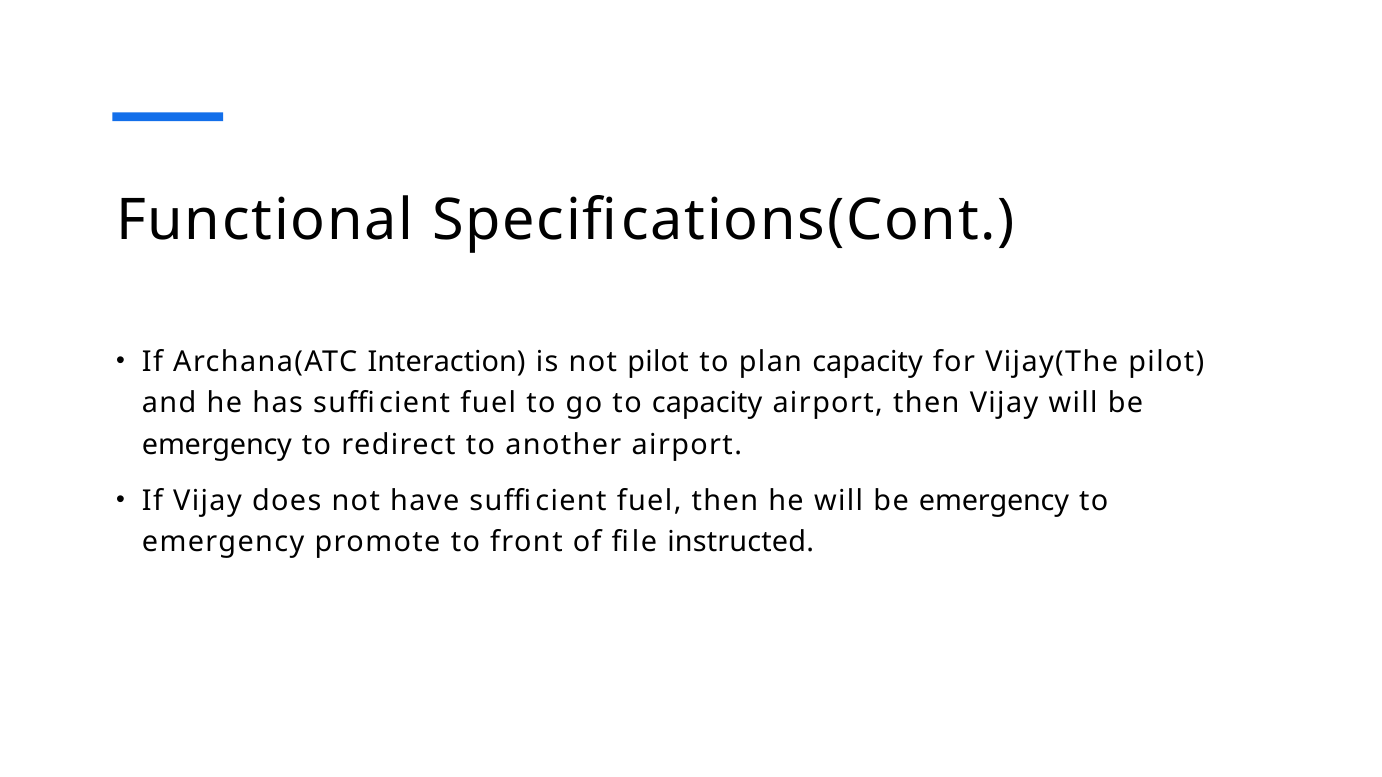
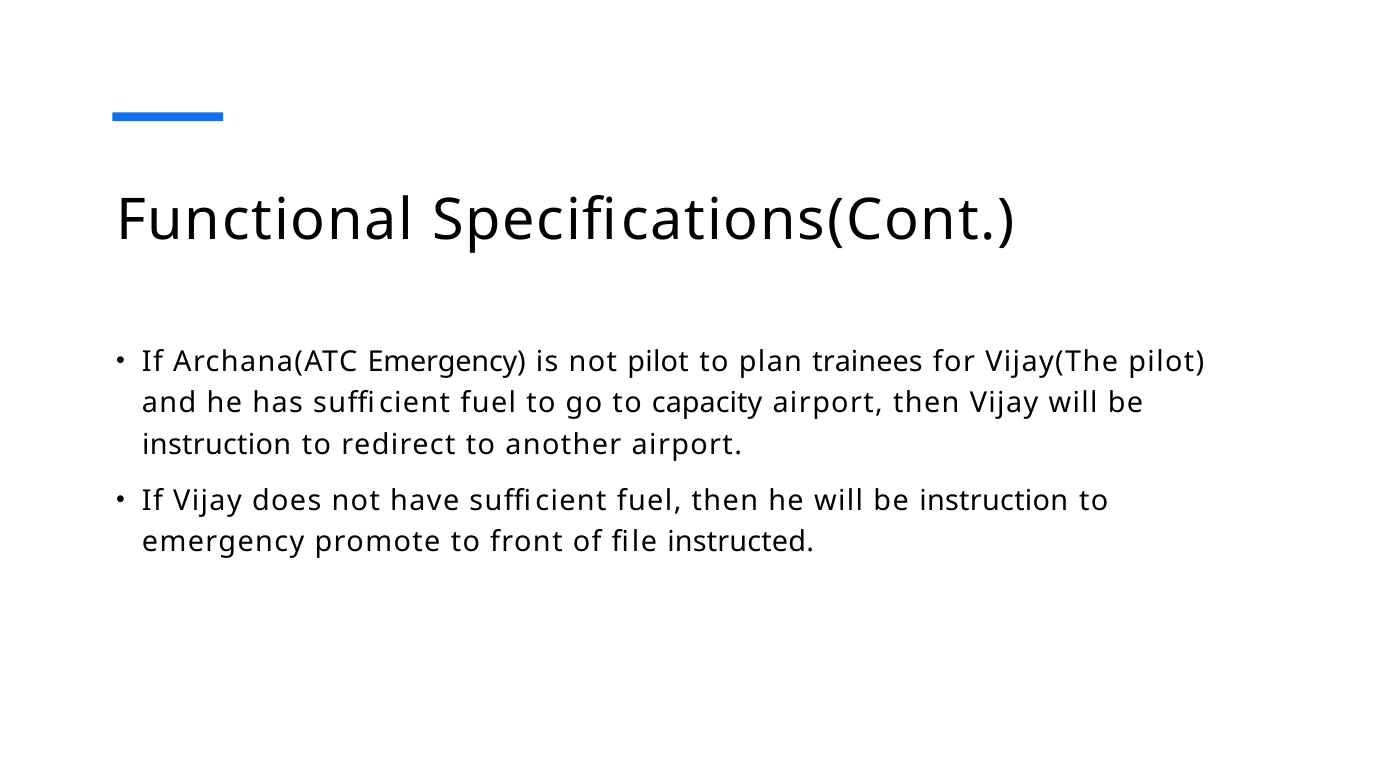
Archana(ATC Interaction: Interaction -> Emergency
plan capacity: capacity -> trainees
emergency at (217, 445): emergency -> instruction
he will be emergency: emergency -> instruction
